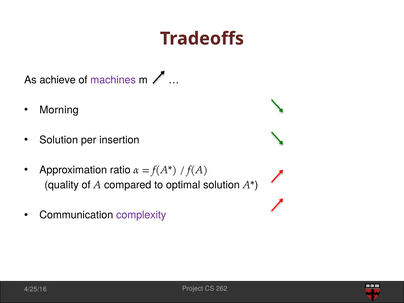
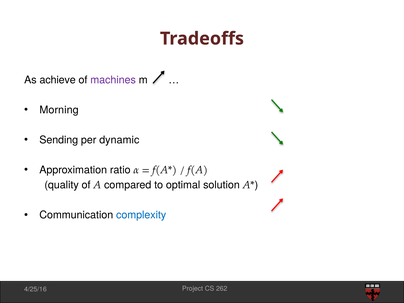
Solution at (59, 140): Solution -> Sending
insertion: insertion -> dynamic
complexity colour: purple -> blue
